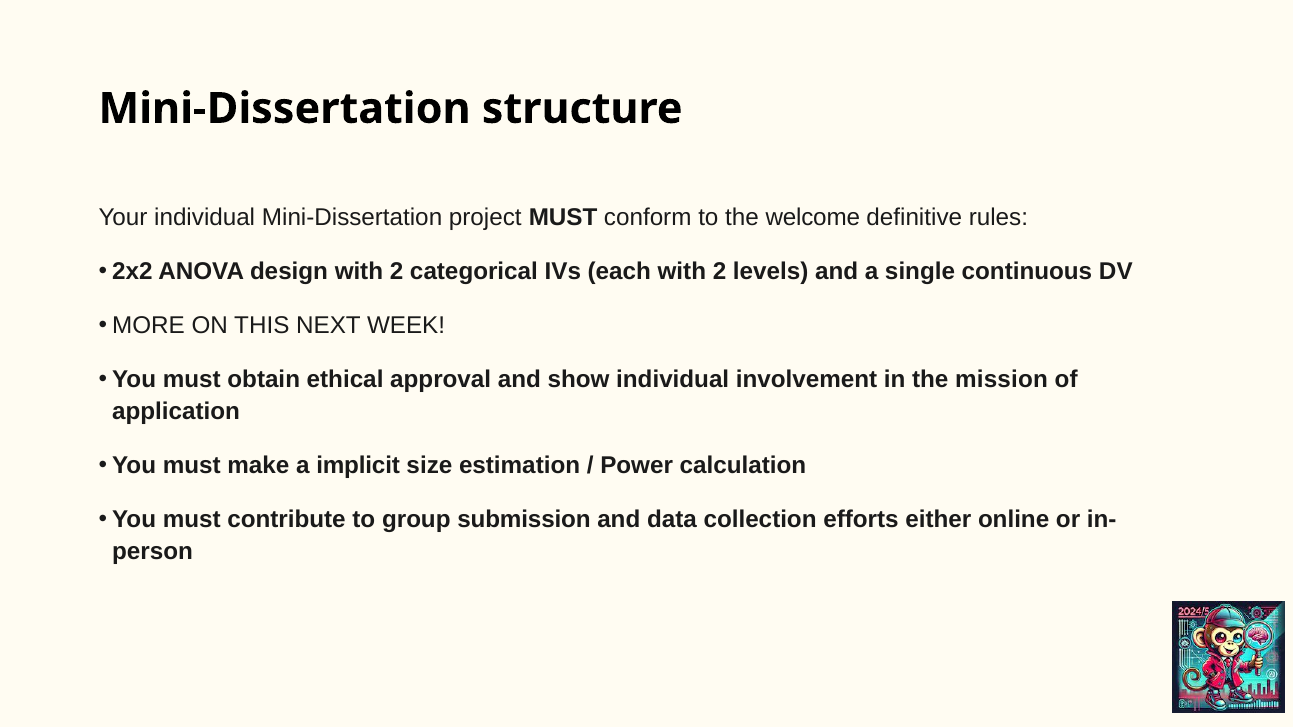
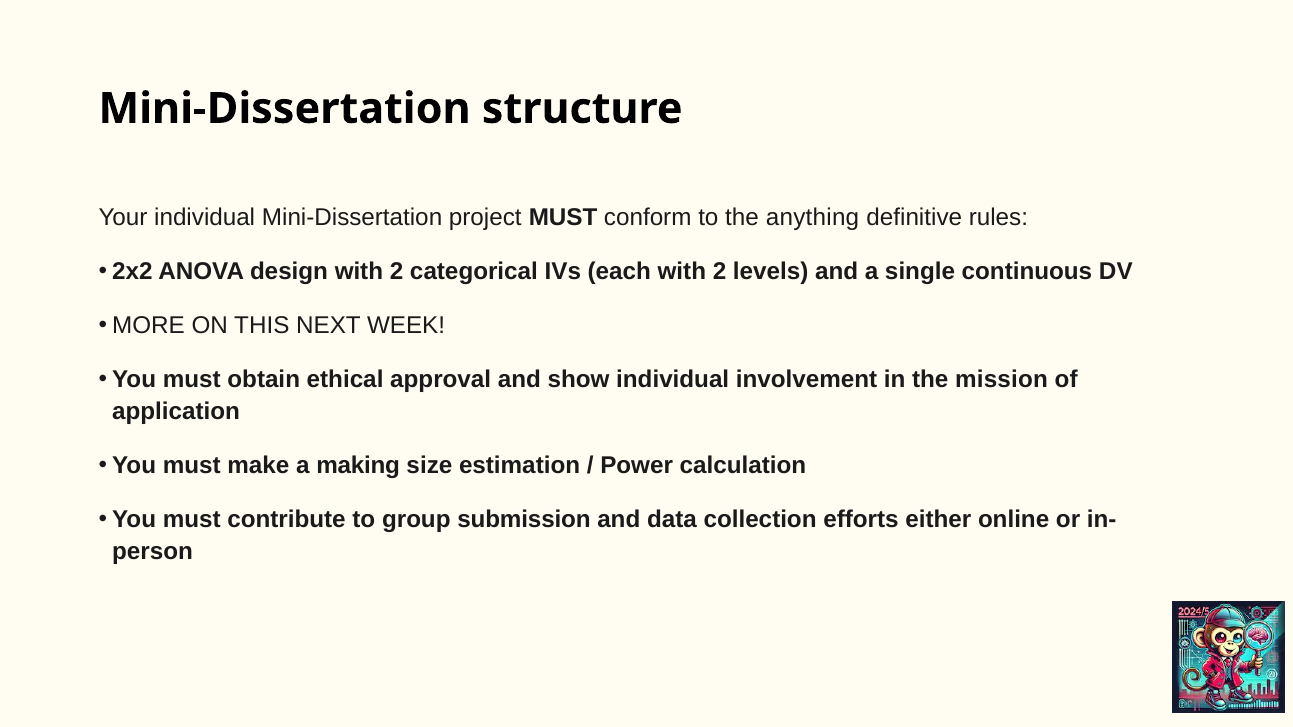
welcome: welcome -> anything
implicit: implicit -> making
